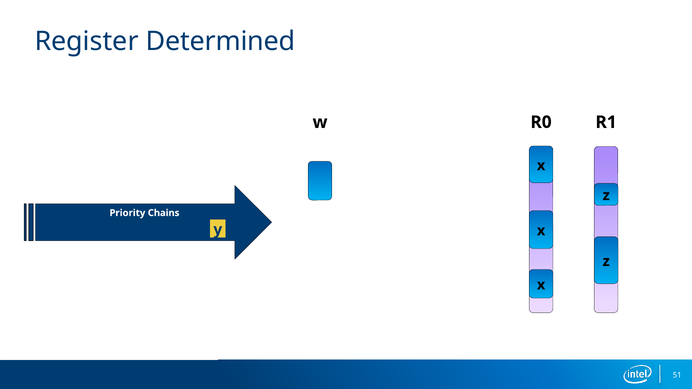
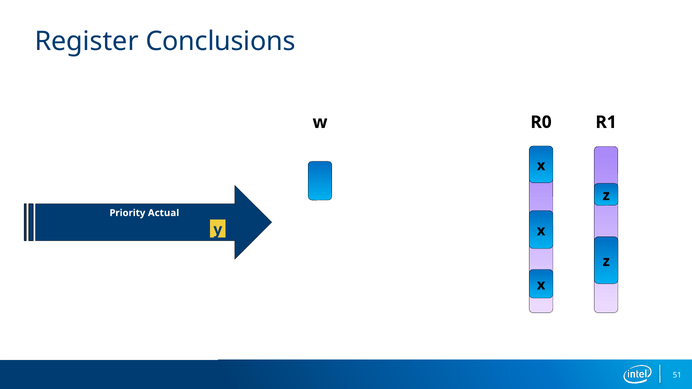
Determined: Determined -> Conclusions
Chains: Chains -> Actual
